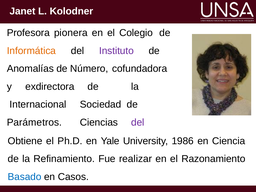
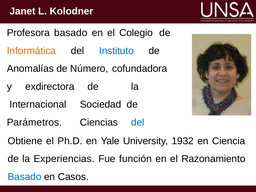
Profesora pionera: pionera -> basado
Instituto colour: purple -> blue
del at (138, 122) colour: purple -> blue
1986: 1986 -> 1932
Refinamiento: Refinamiento -> Experiencias
realizar: realizar -> función
